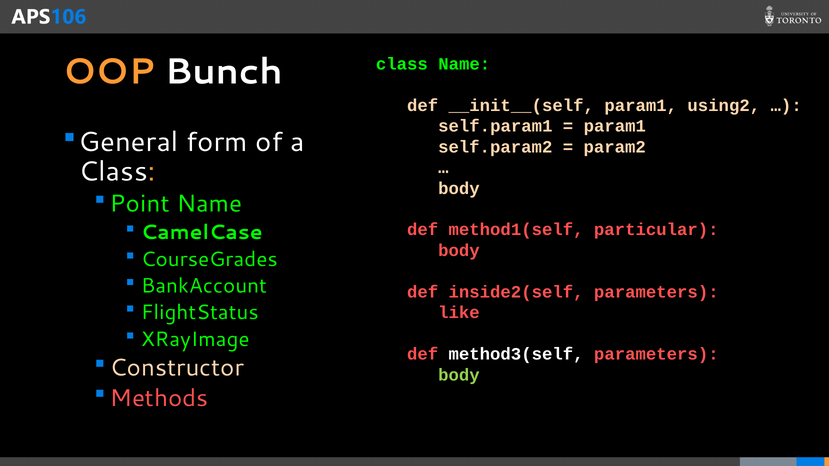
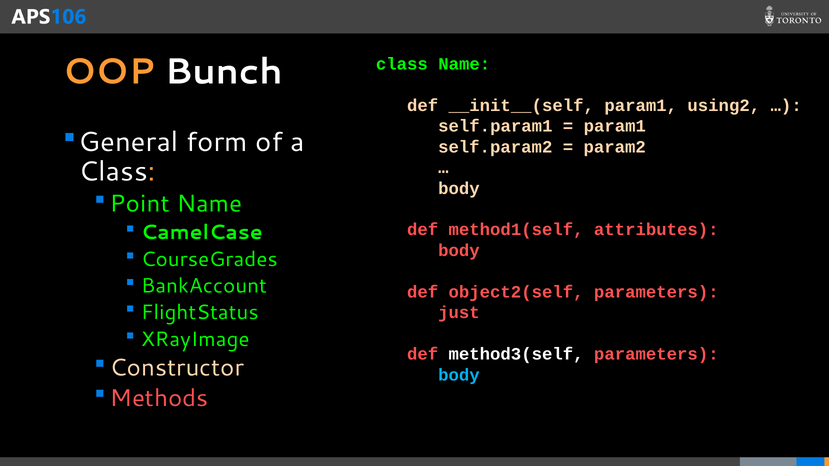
particular: particular -> attributes
inside2(self: inside2(self -> object2(self
like: like -> just
body at (459, 375) colour: light green -> light blue
